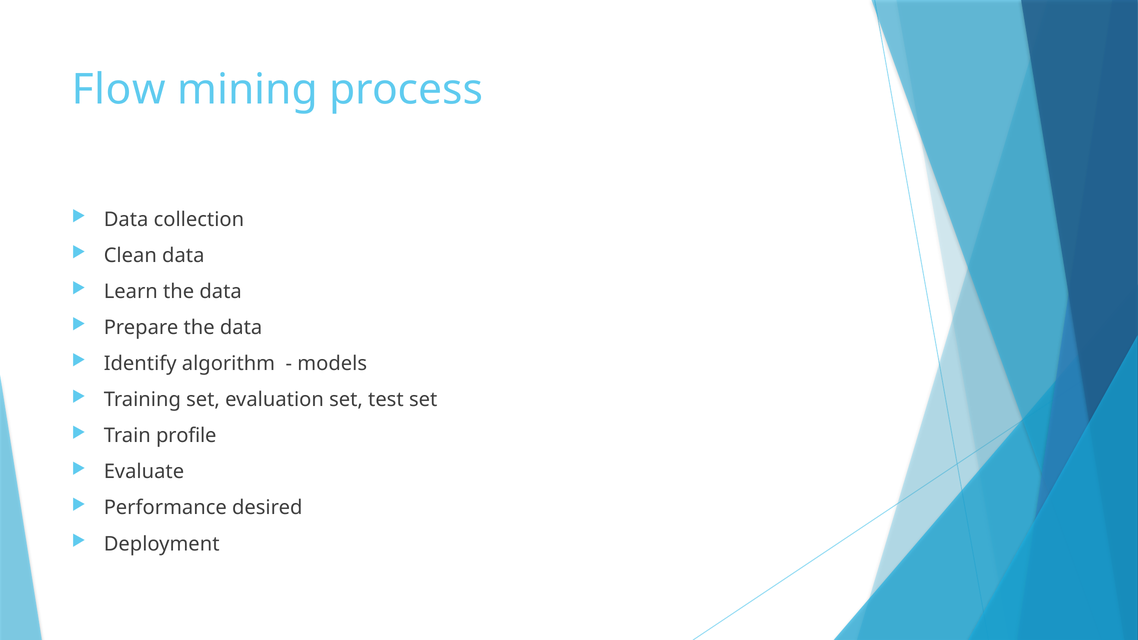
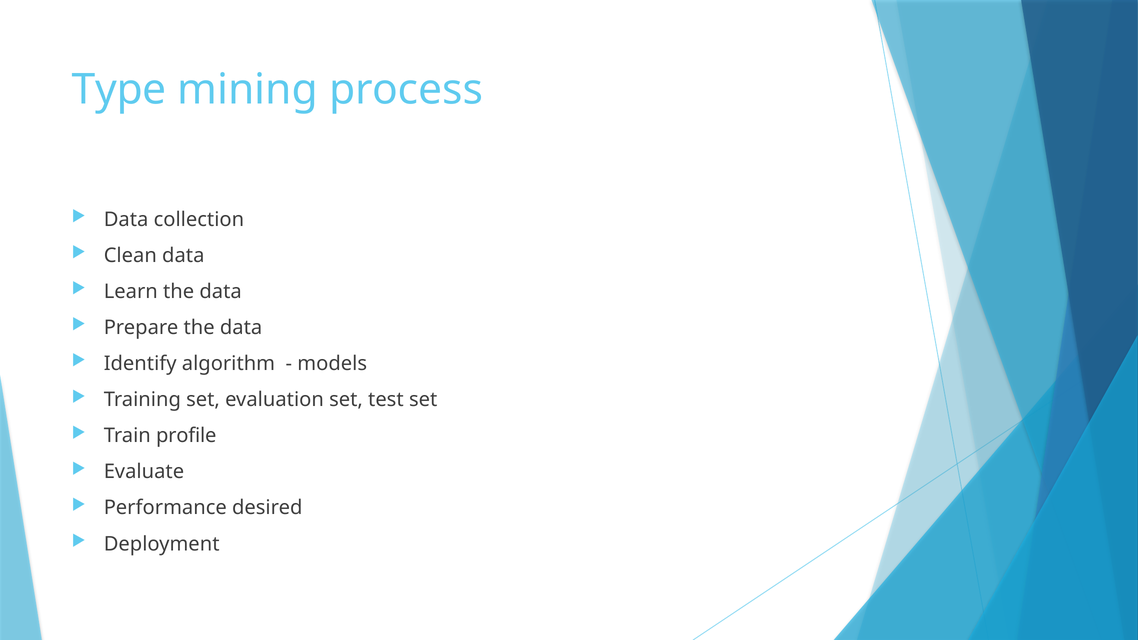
Flow: Flow -> Type
